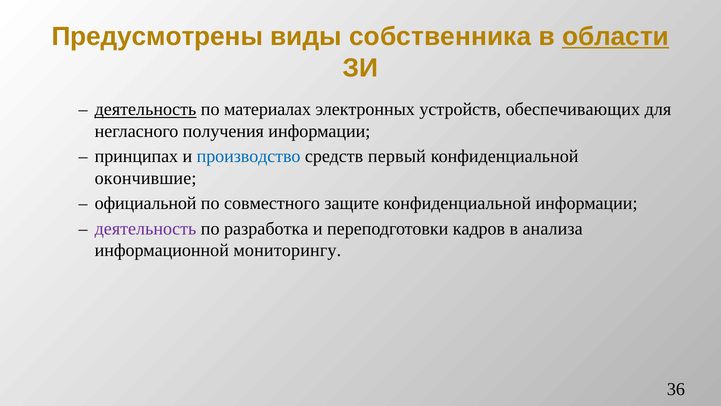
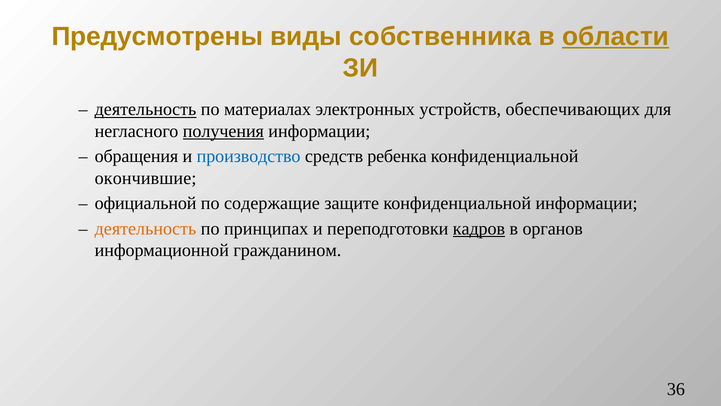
получения underline: none -> present
принципах: принципах -> обращения
первый: первый -> ребенка
совместного: совместного -> содержащие
деятельность at (145, 228) colour: purple -> orange
разработка: разработка -> принципах
кадров underline: none -> present
анализа: анализа -> органов
мониторингу: мониторингу -> гражданином
